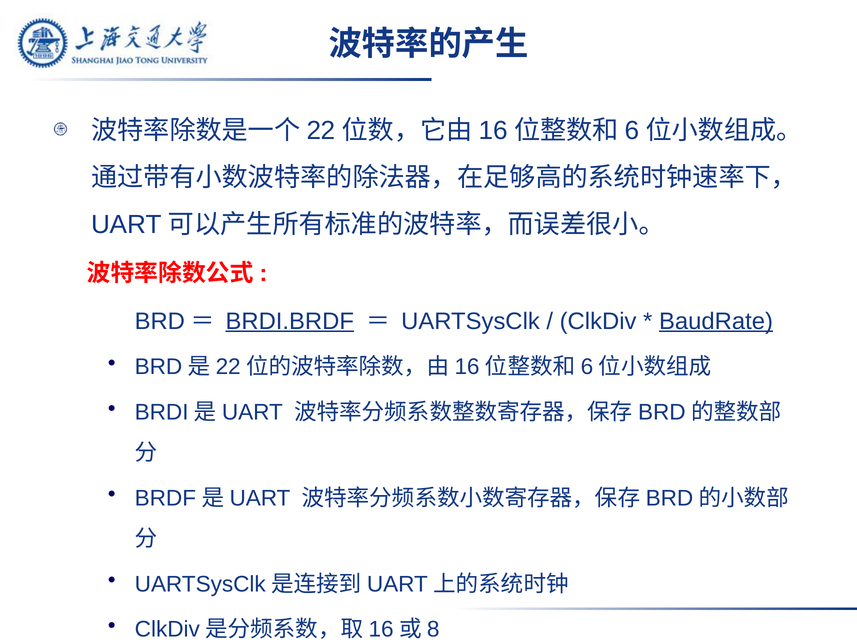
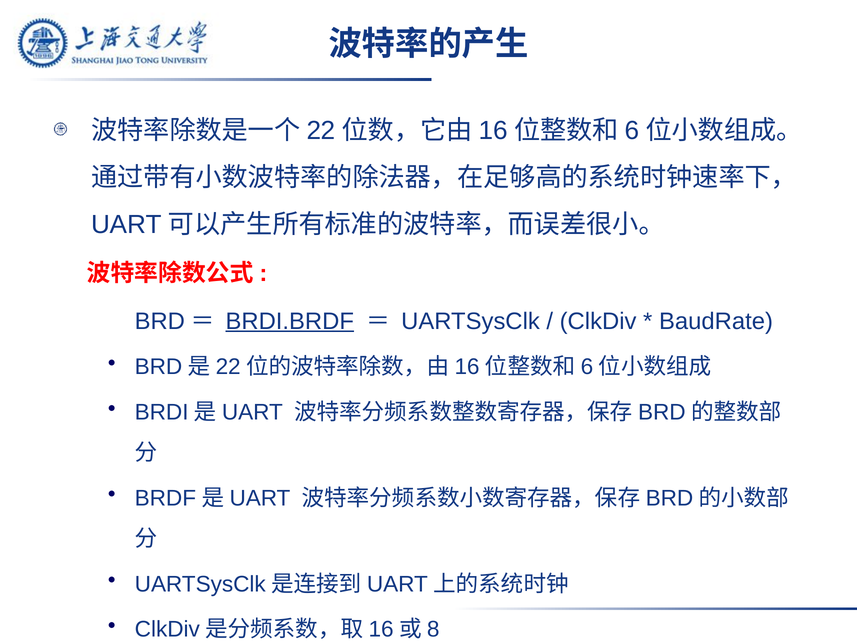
BaudRate underline: present -> none
